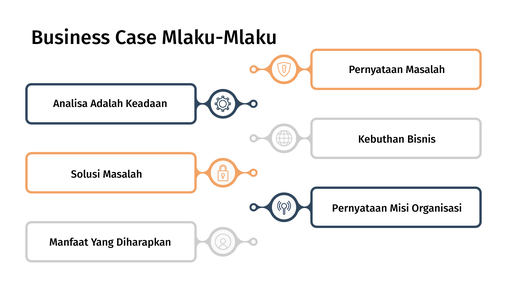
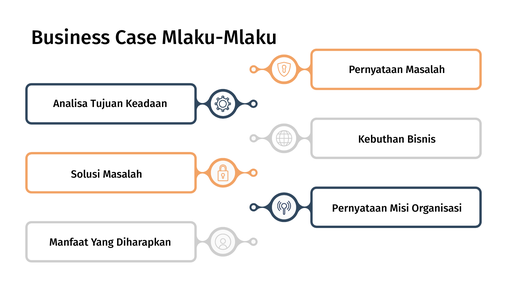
Adalah: Adalah -> Tujuan
